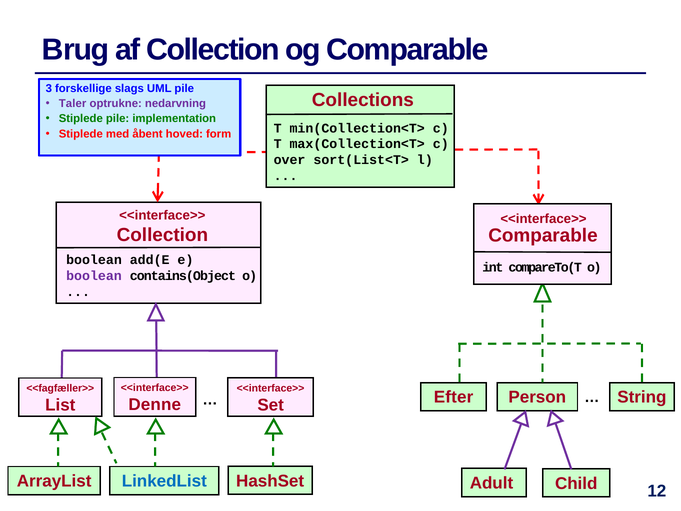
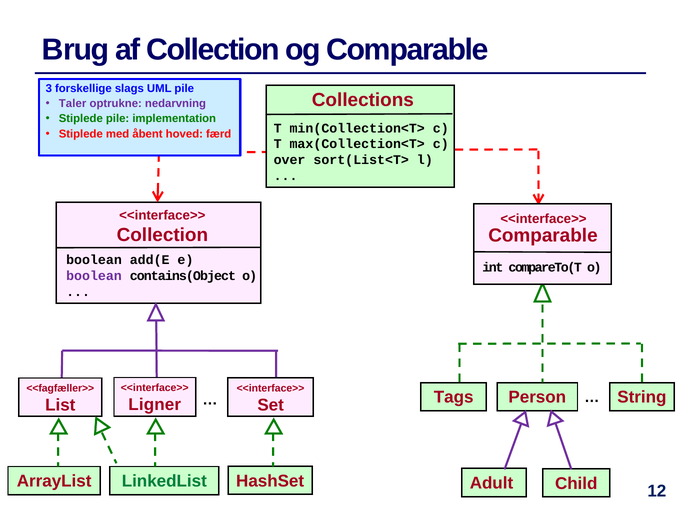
form: form -> færd
Efter: Efter -> Tags
Denne: Denne -> Ligner
LinkedList colour: blue -> green
